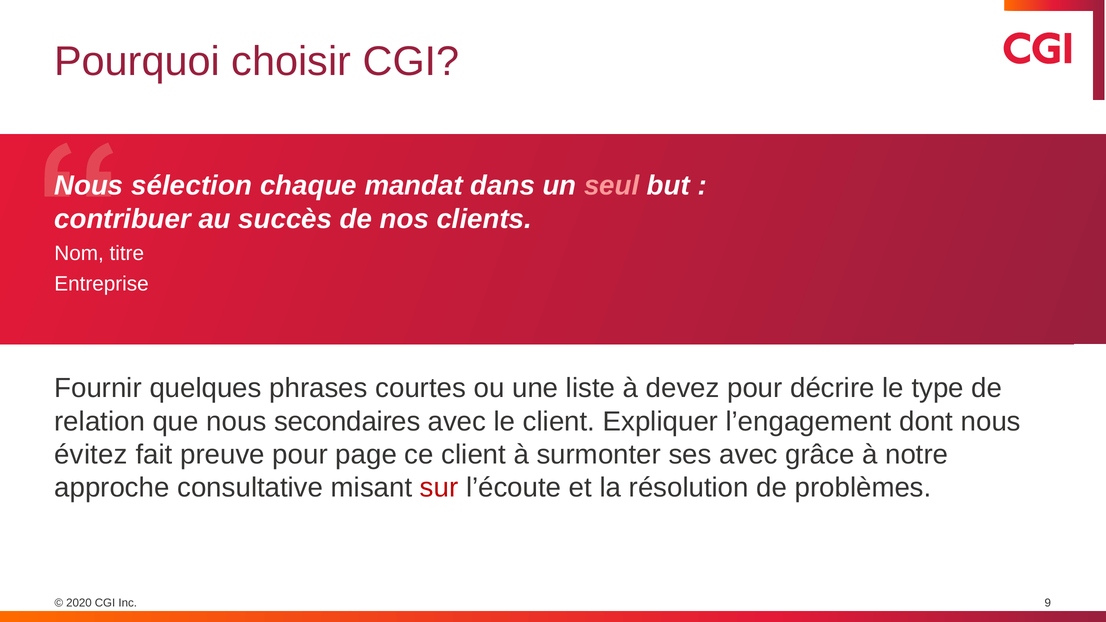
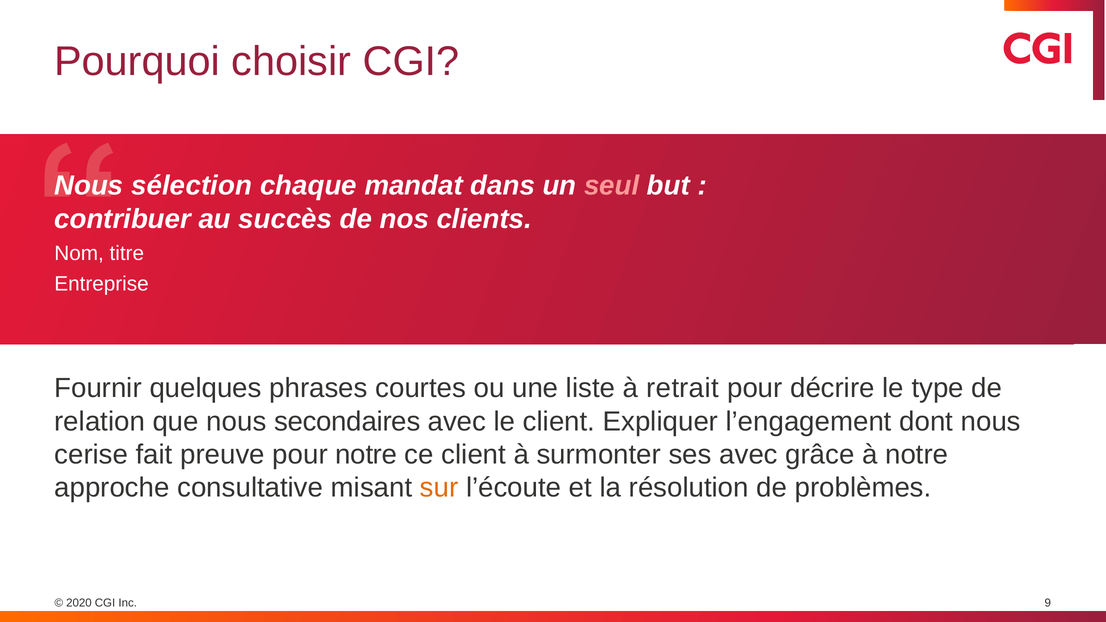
devez: devez -> retrait
évitez: évitez -> cerise
pour page: page -> notre
sur colour: red -> orange
